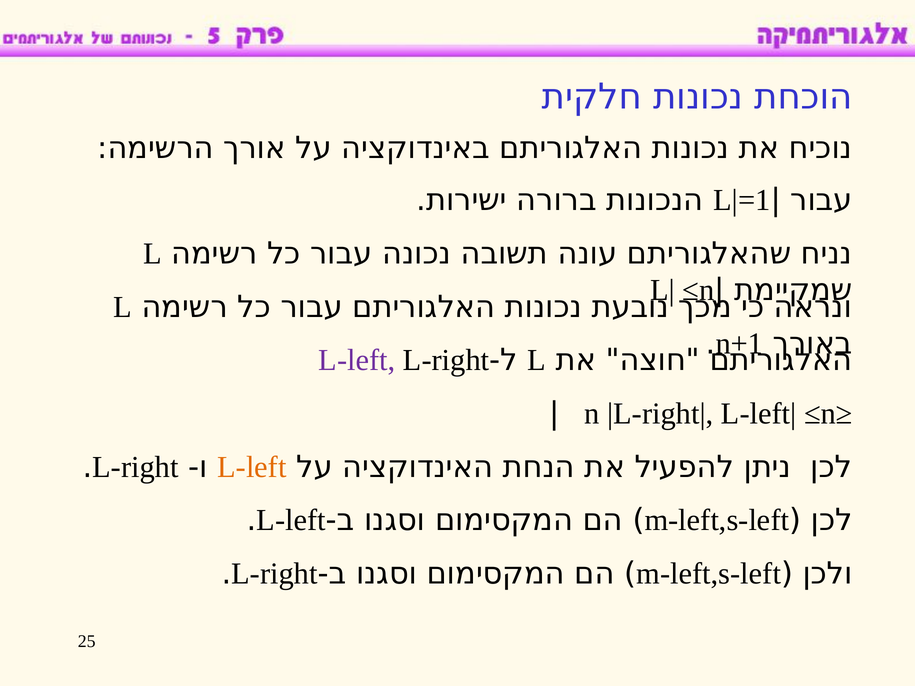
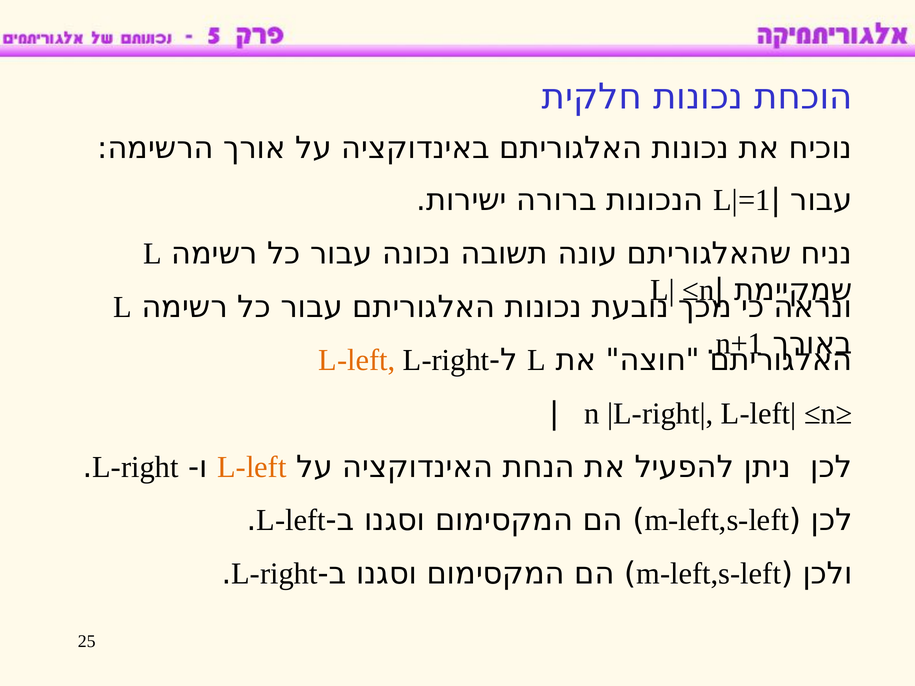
L-left at (357, 360) colour: purple -> orange
